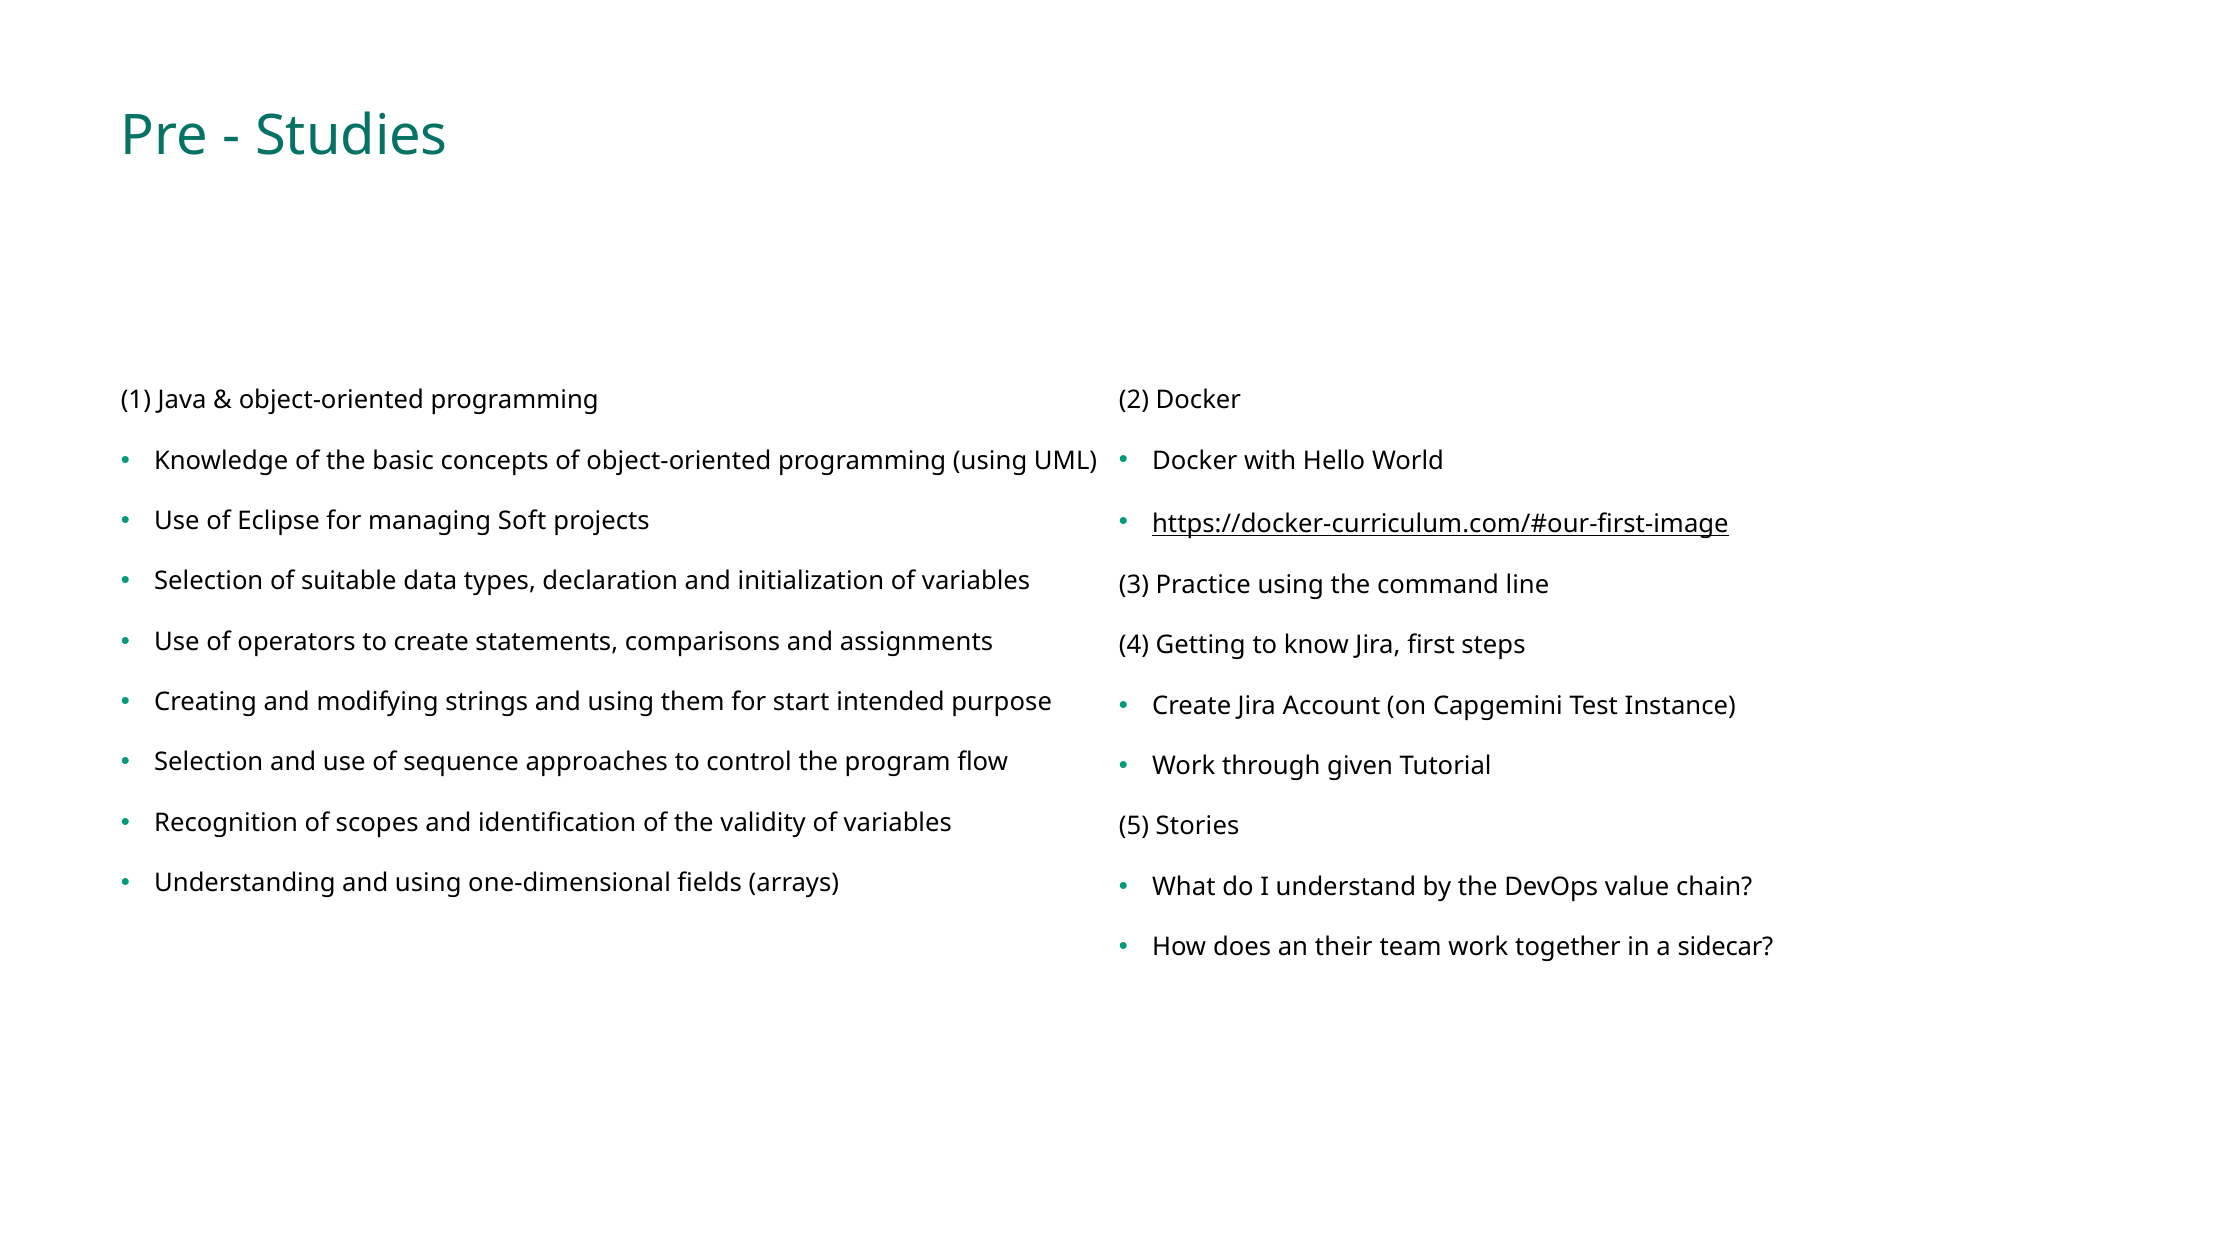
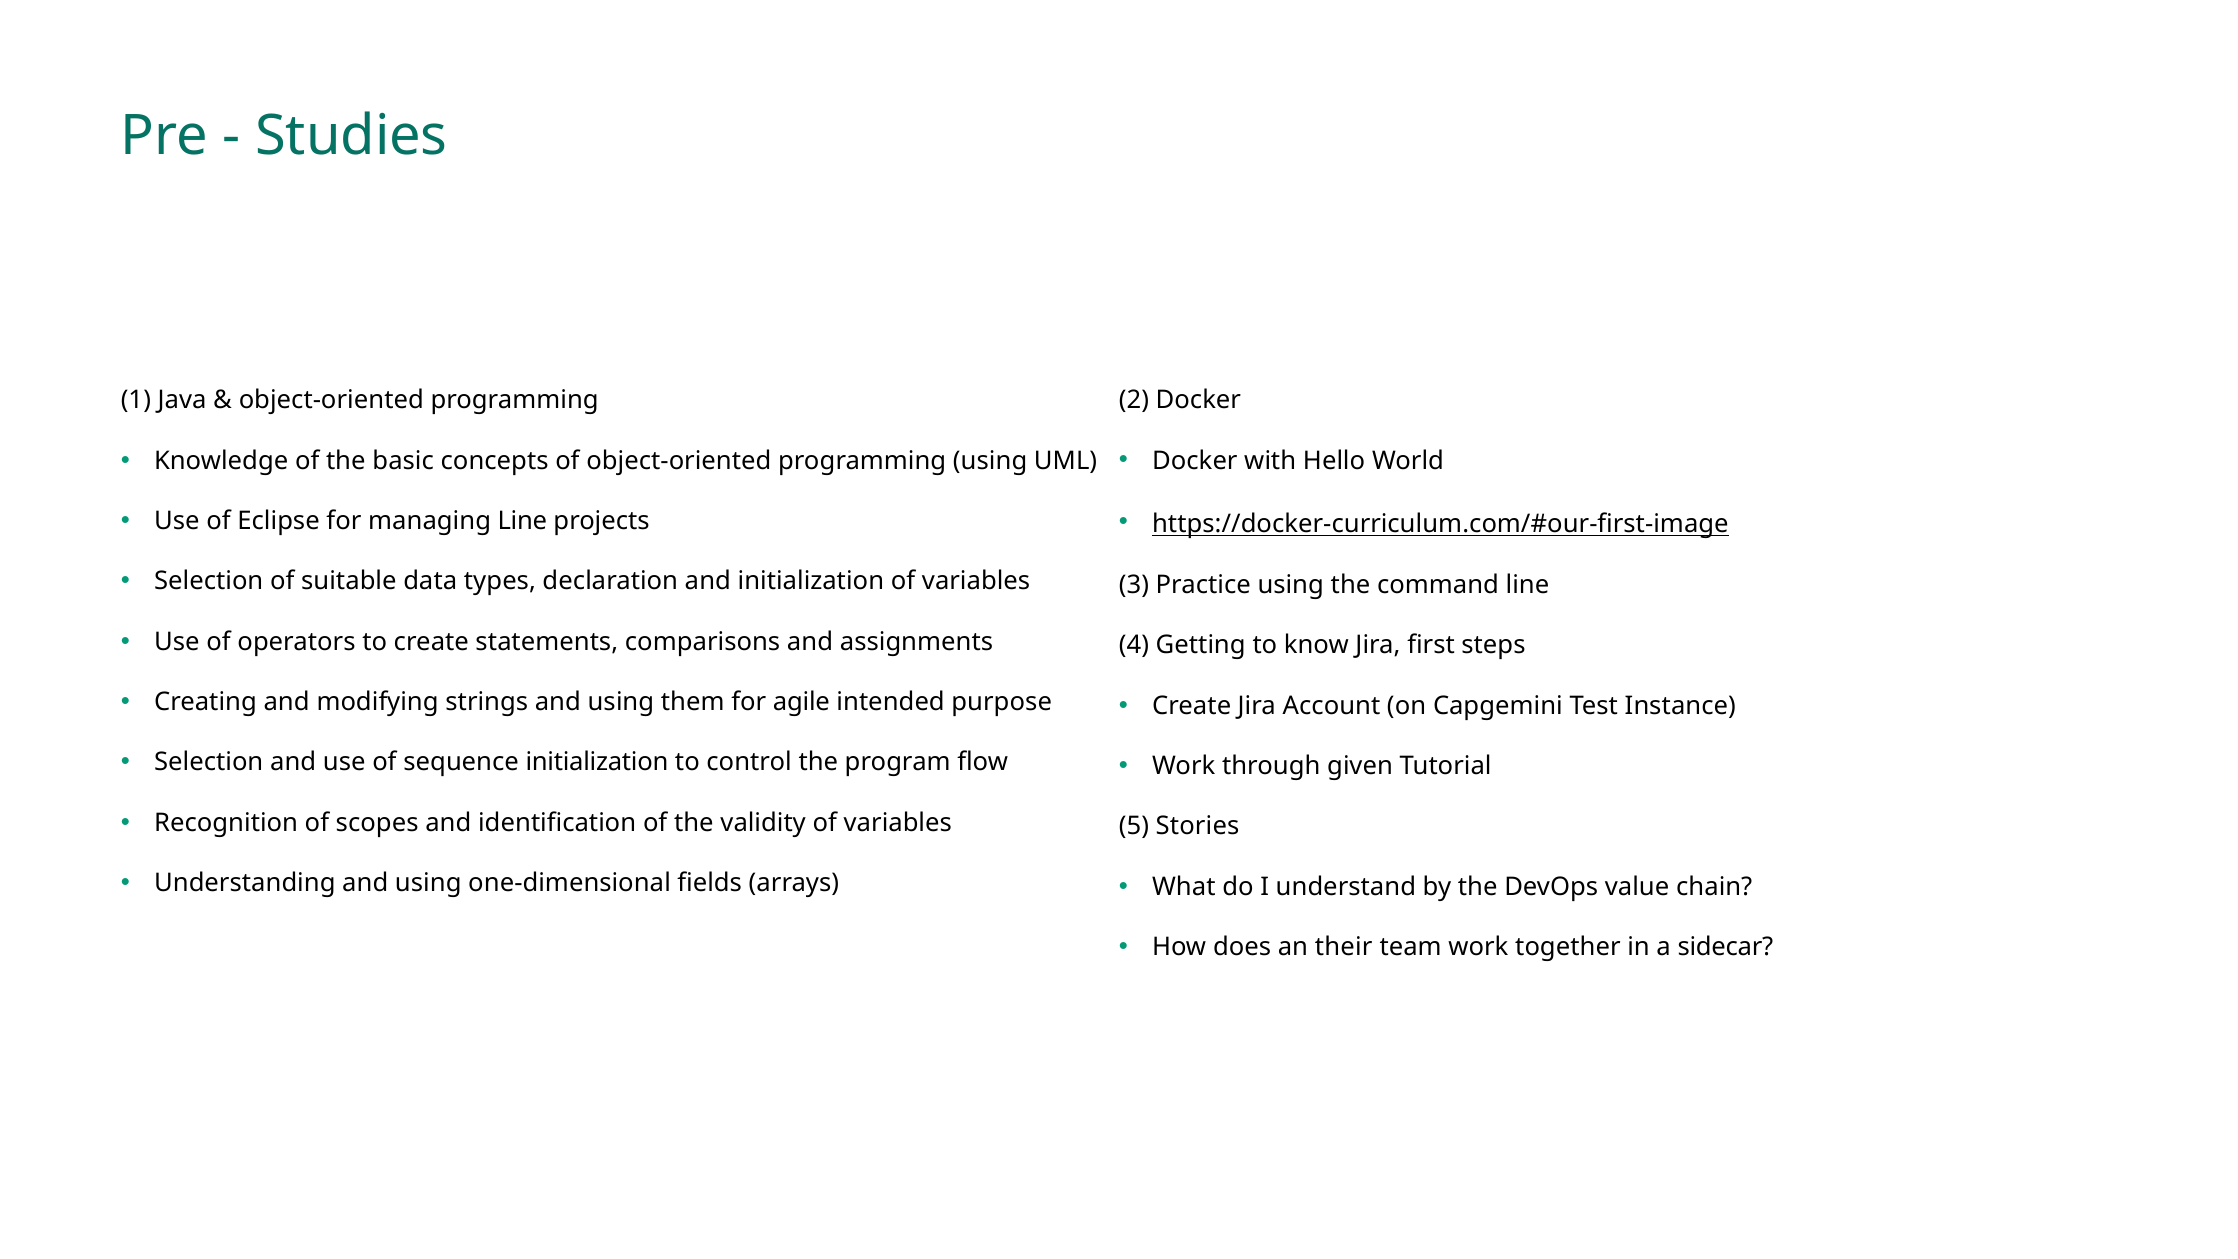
managing Soft: Soft -> Line
start: start -> agile
sequence approaches: approaches -> initialization
